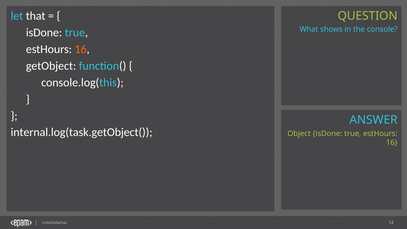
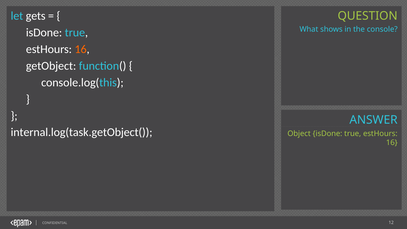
that: that -> gets
